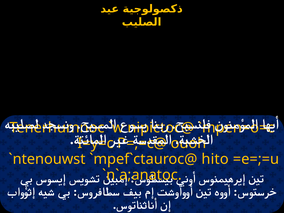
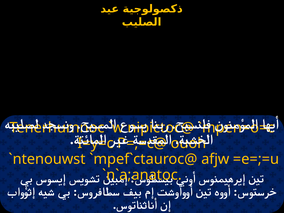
hito: hito -> afjw
